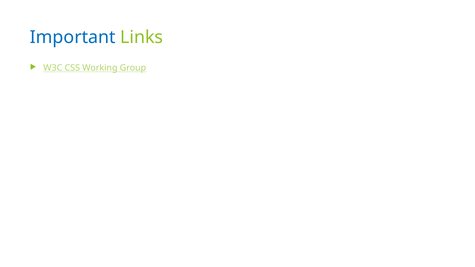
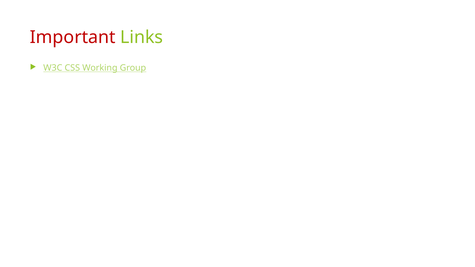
Important colour: blue -> red
